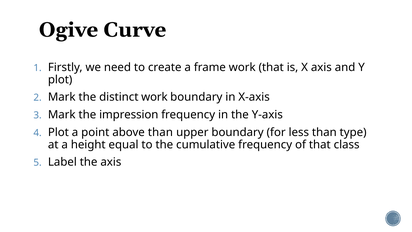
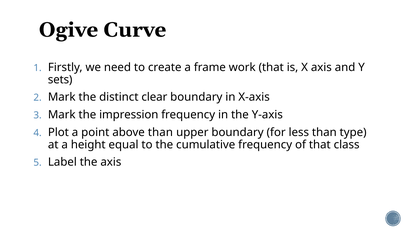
plot at (60, 80): plot -> sets
distinct work: work -> clear
